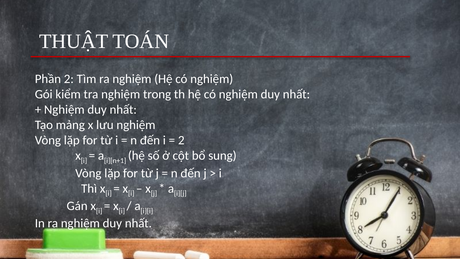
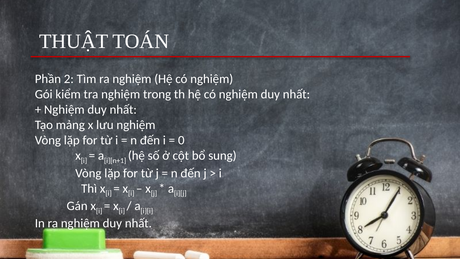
2 at (181, 140): 2 -> 0
